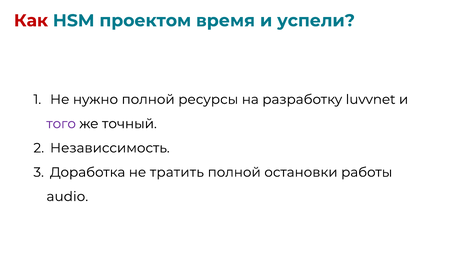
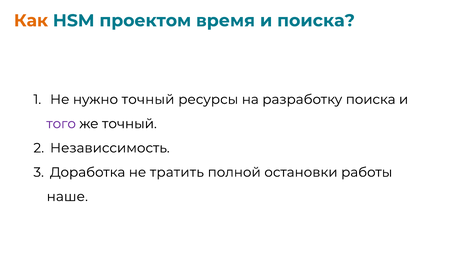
Как colour: red -> orange
и успели: успели -> поиска
нужно полной: полной -> точный
разработку luvvnet: luvvnet -> поиска
audio: audio -> наше
